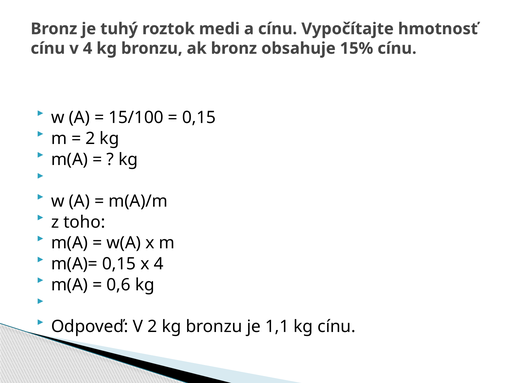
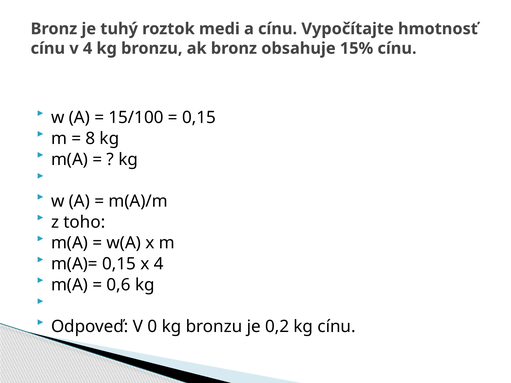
2 at (90, 139): 2 -> 8
V 2: 2 -> 0
1,1: 1,1 -> 0,2
